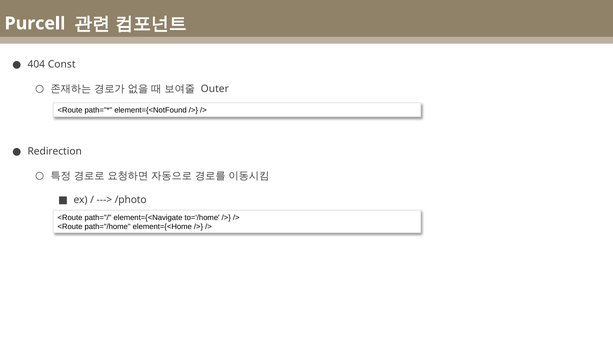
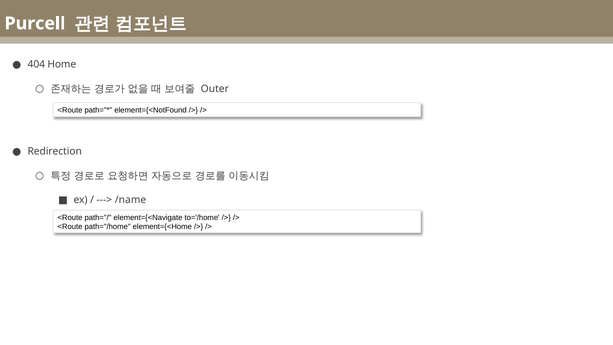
Const: Const -> Home
/photo: /photo -> /name
